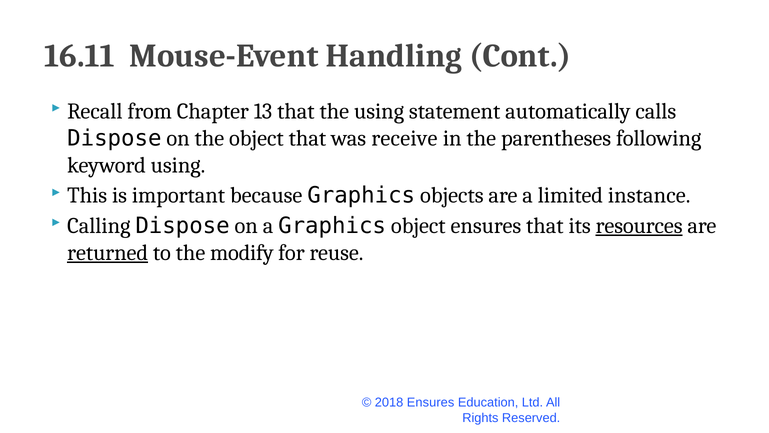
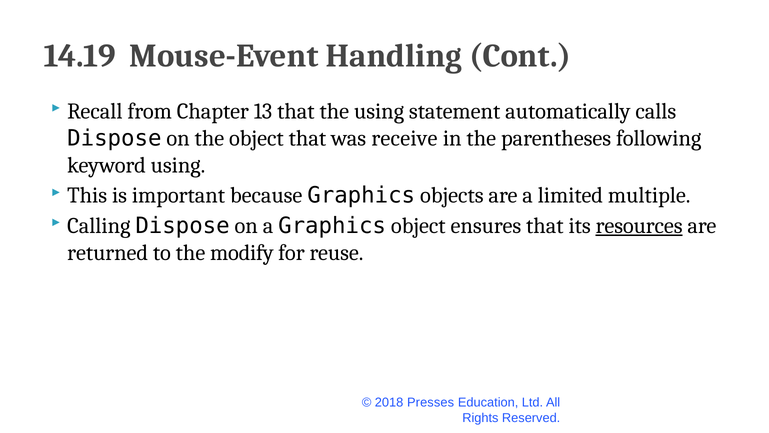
16.11: 16.11 -> 14.19
instance: instance -> multiple
returned underline: present -> none
2018 Ensures: Ensures -> Presses
